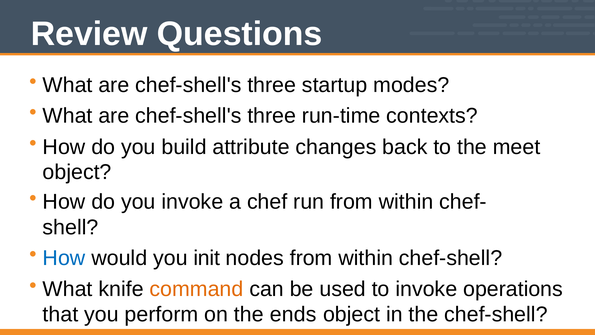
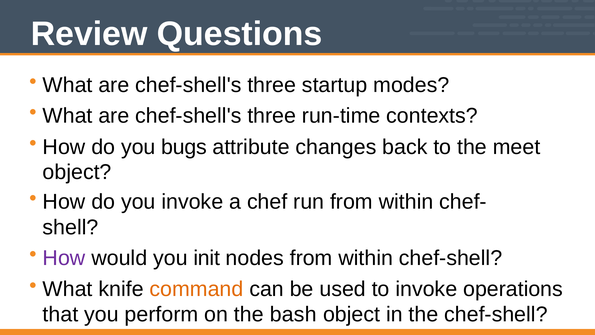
build: build -> bugs
How at (64, 258) colour: blue -> purple
ends: ends -> bash
